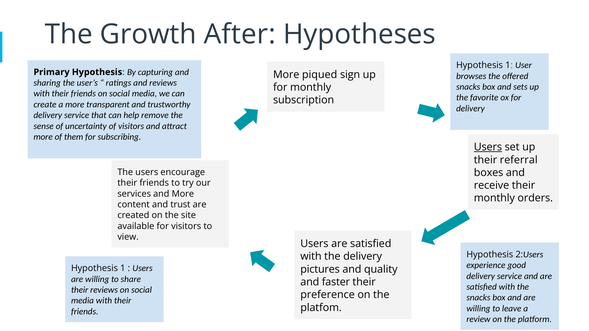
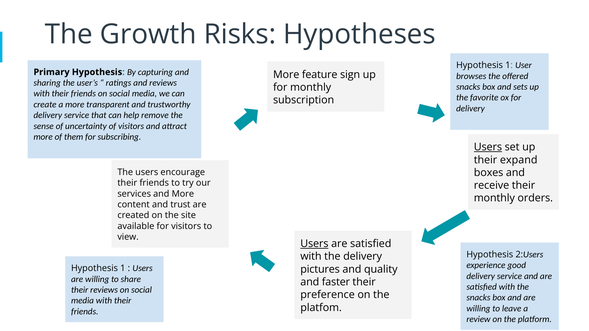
After: After -> Risks
piqued: piqued -> feature
referral: referral -> expand
Users at (314, 244) underline: none -> present
